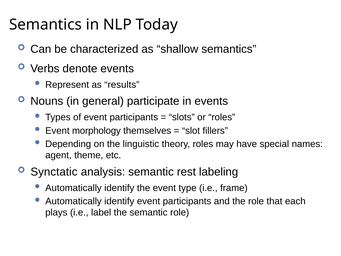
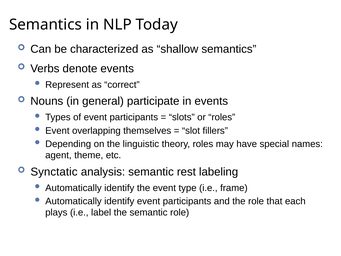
results: results -> correct
morphology: morphology -> overlapping
